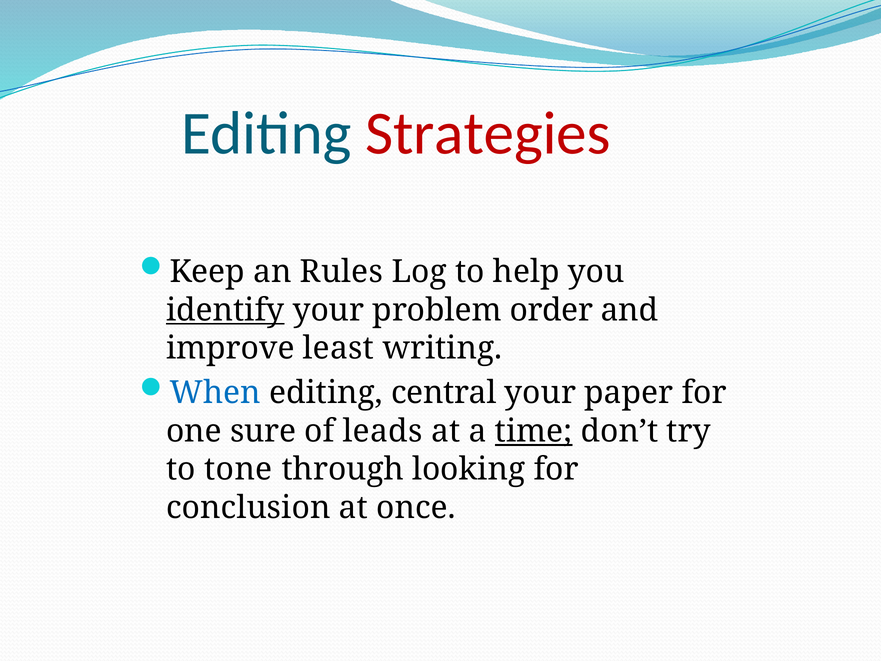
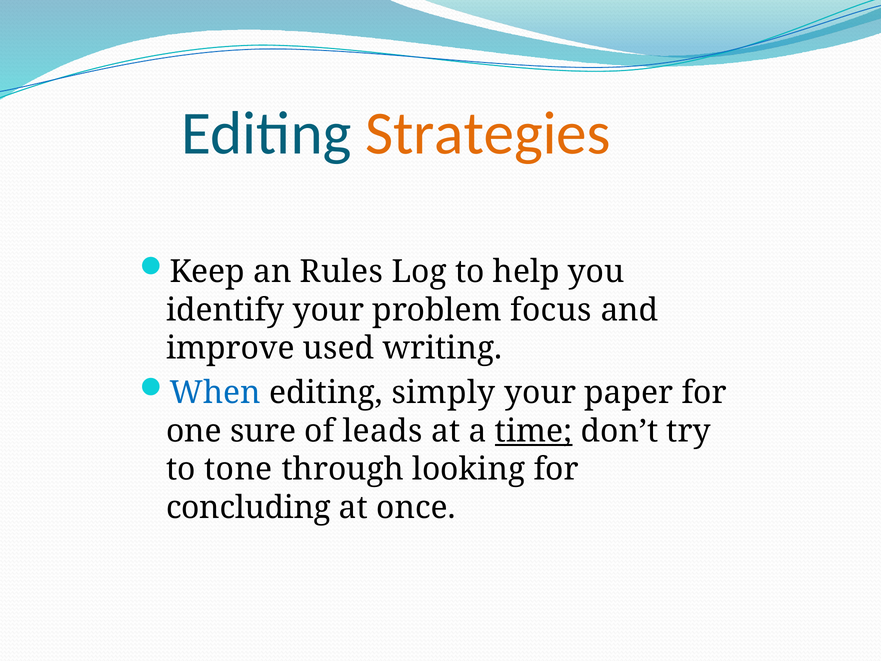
Strategies colour: red -> orange
identify underline: present -> none
order: order -> focus
least: least -> used
central: central -> simply
conclusion: conclusion -> concluding
